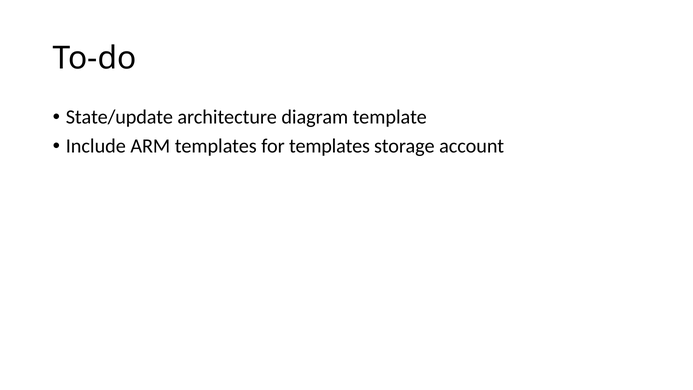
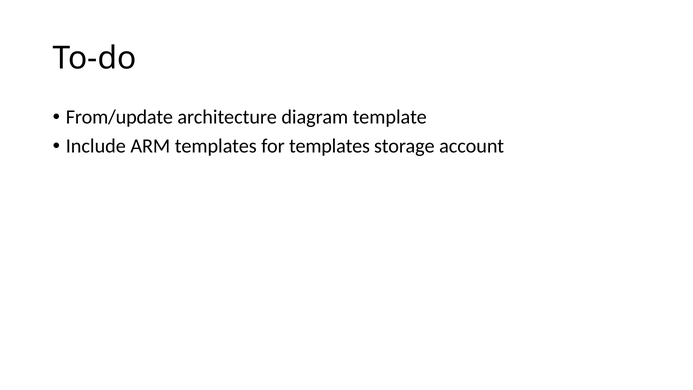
State/update: State/update -> From/update
